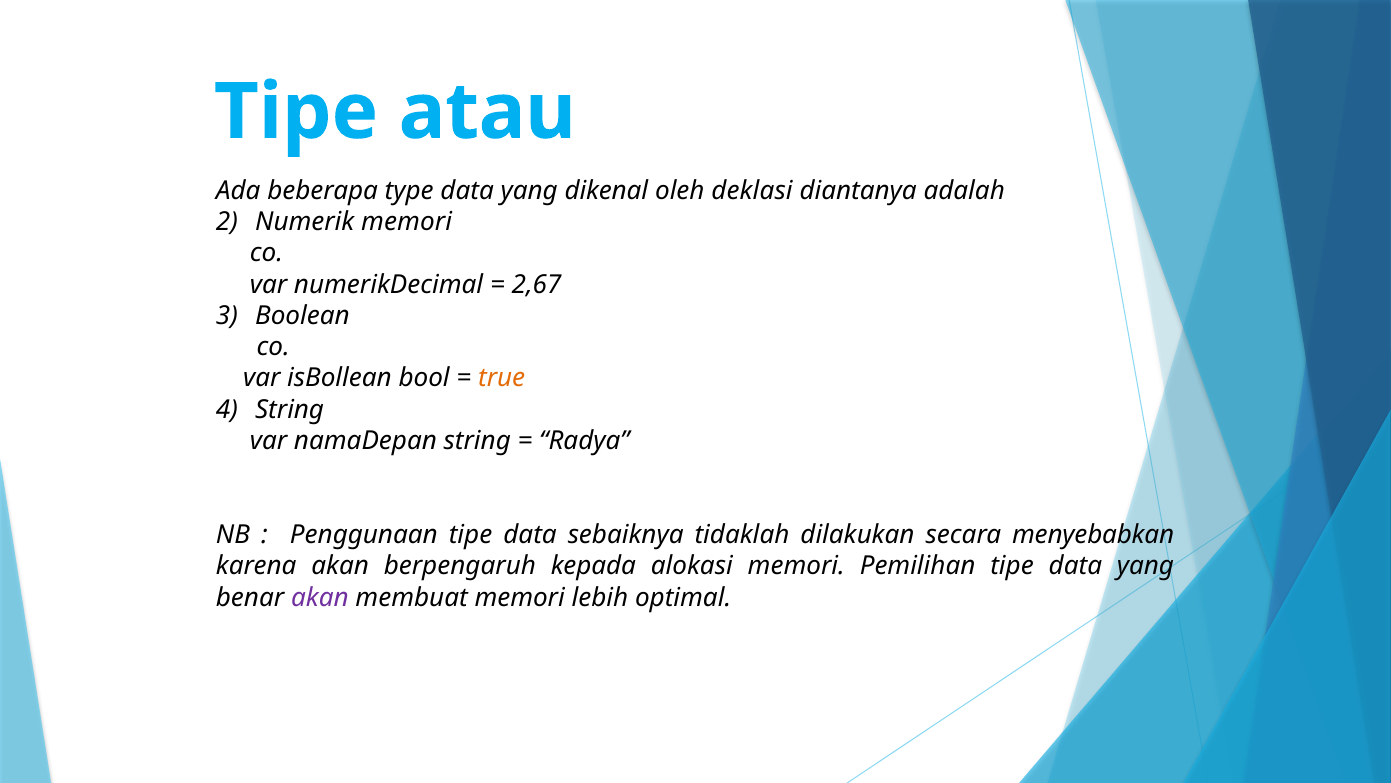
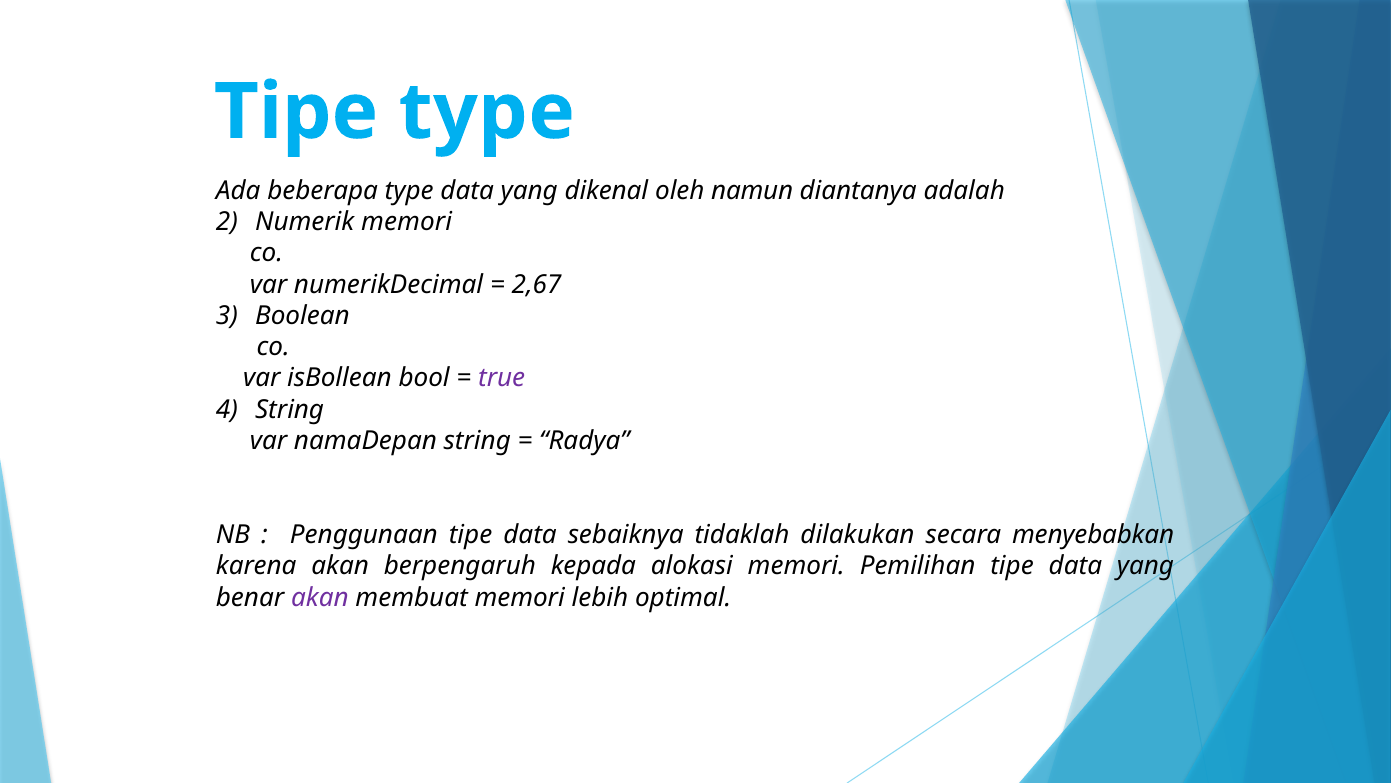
Tipe atau: atau -> type
deklasi: deklasi -> namun
true colour: orange -> purple
